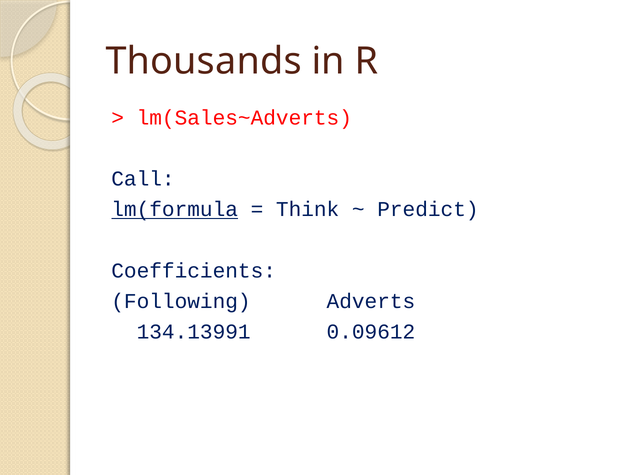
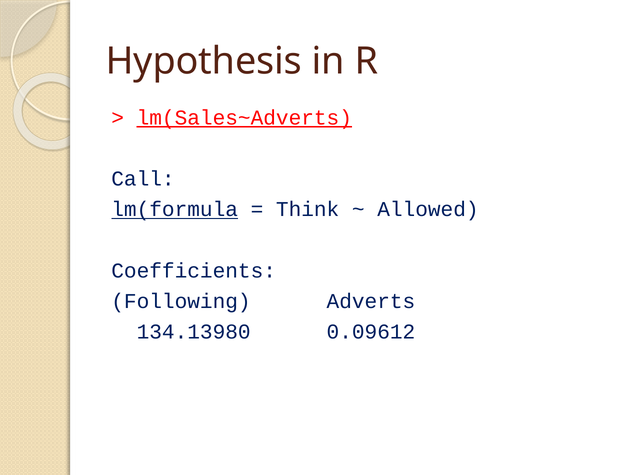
Thousands: Thousands -> Hypothesis
lm(Sales~Adverts underline: none -> present
Predict: Predict -> Allowed
134.13991: 134.13991 -> 134.13980
